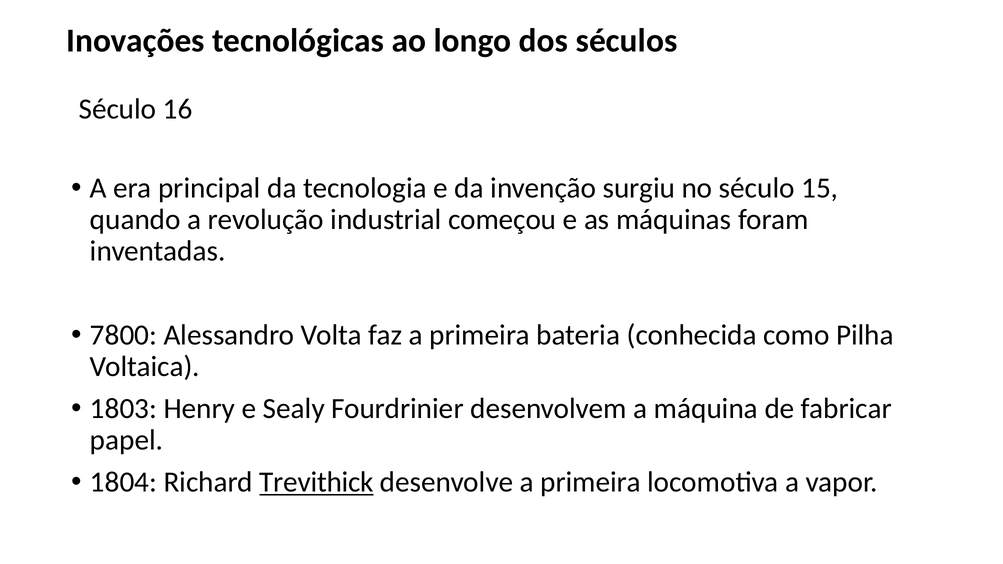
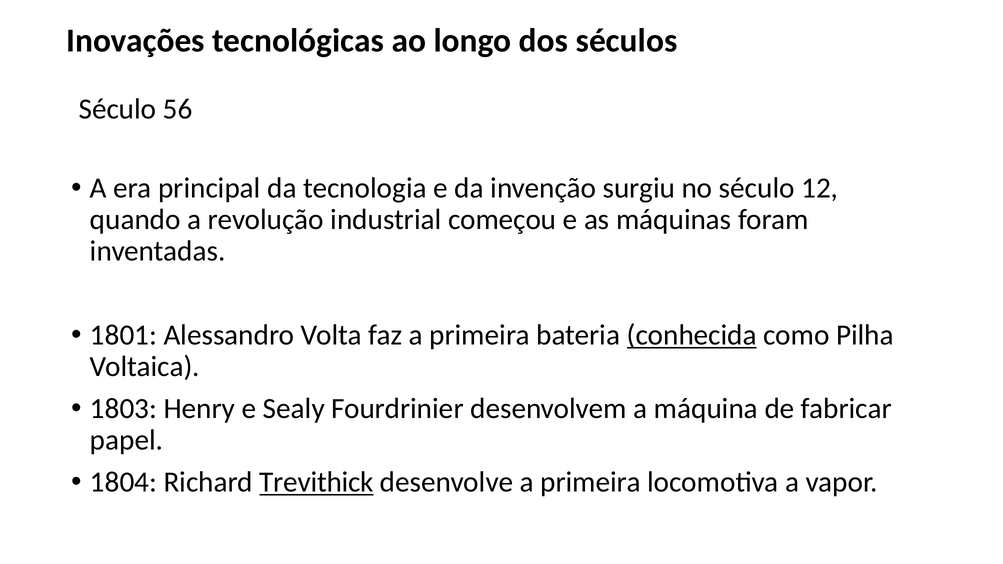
16: 16 -> 56
15: 15 -> 12
7800: 7800 -> 1801
conhecida underline: none -> present
